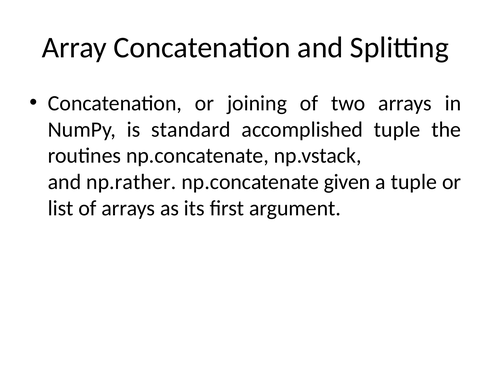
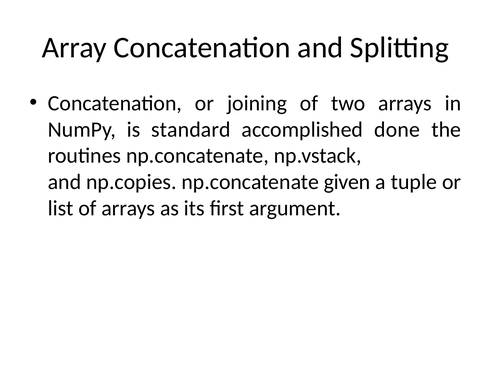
accomplished tuple: tuple -> done
np.rather: np.rather -> np.copies
